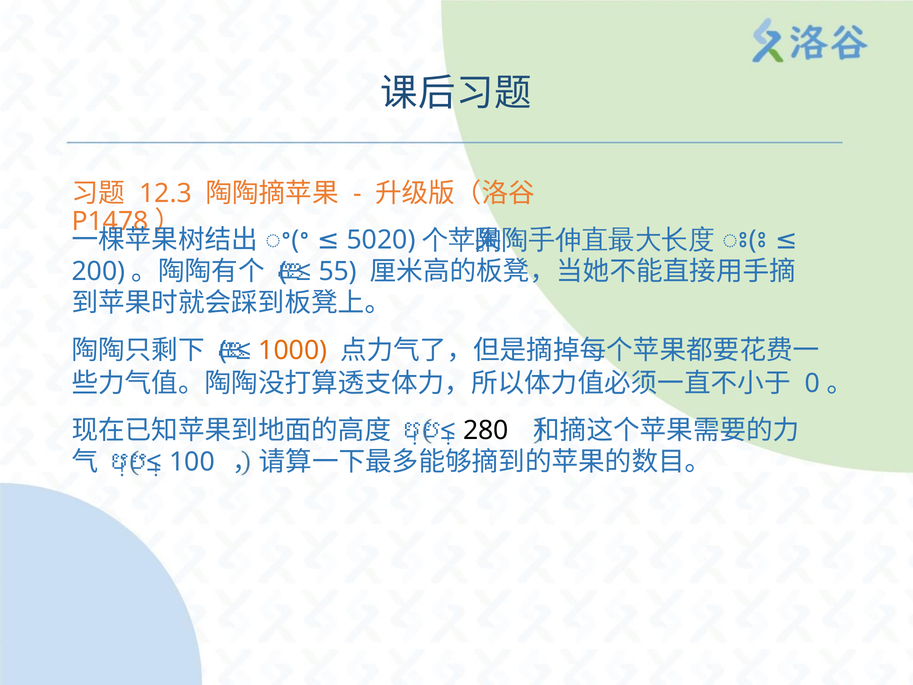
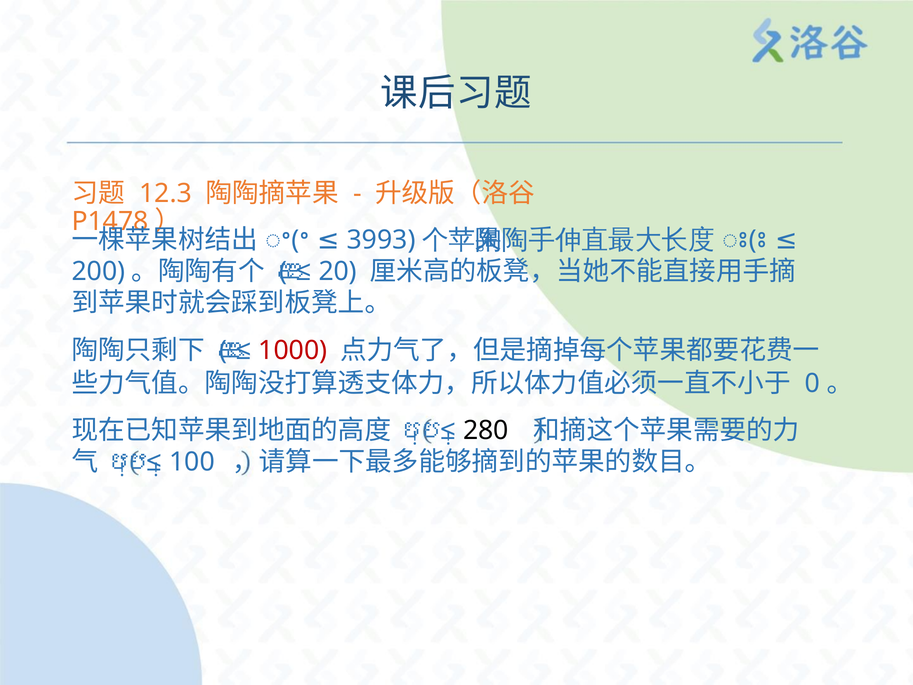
5020: 5020 -> 3993
55: 55 -> 20
1000 colour: orange -> red
